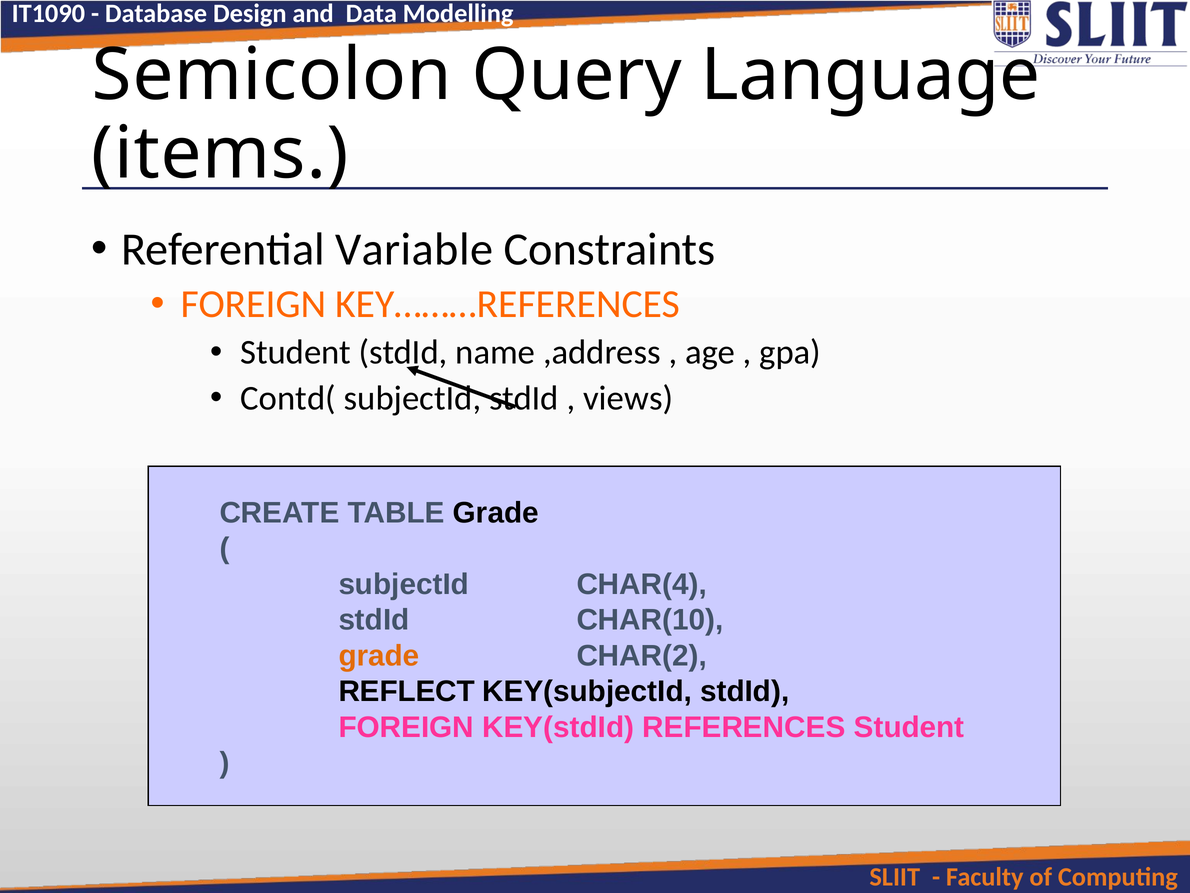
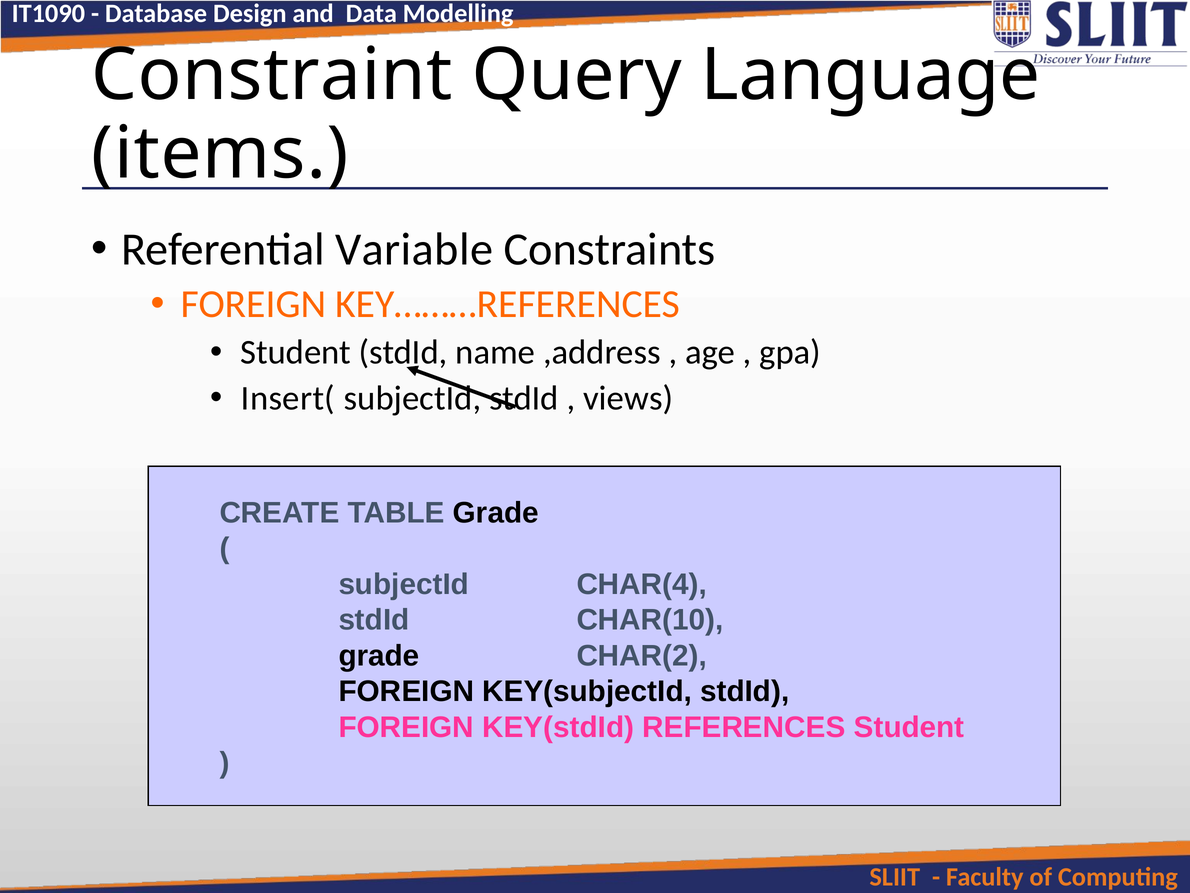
Semicolon: Semicolon -> Constraint
Contd(: Contd( -> Insert(
grade at (379, 655) colour: orange -> black
REFLECT at (407, 691): REFLECT -> FOREIGN
